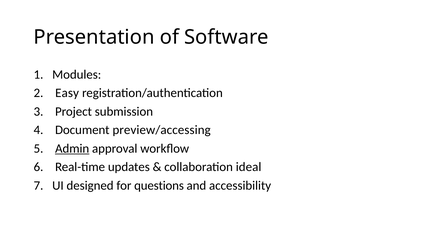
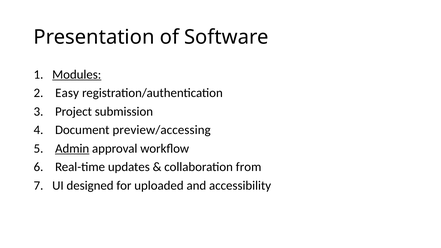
Modules underline: none -> present
ideal: ideal -> from
questions: questions -> uploaded
